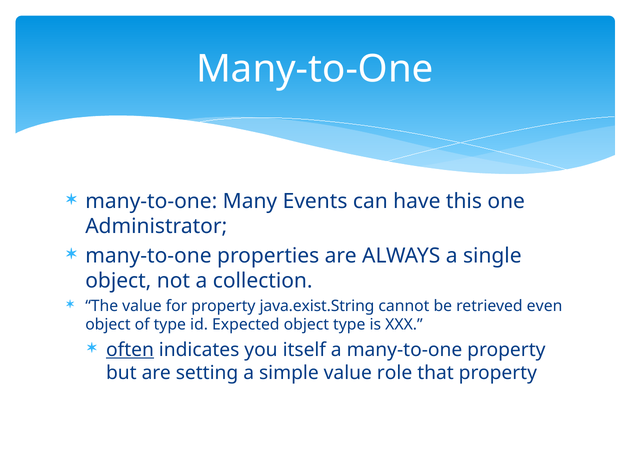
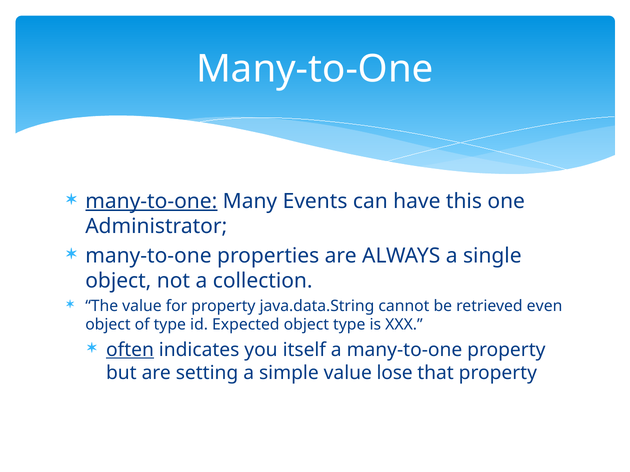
many-to-one at (151, 202) underline: none -> present
java.exist.String: java.exist.String -> java.data.String
role: role -> lose
